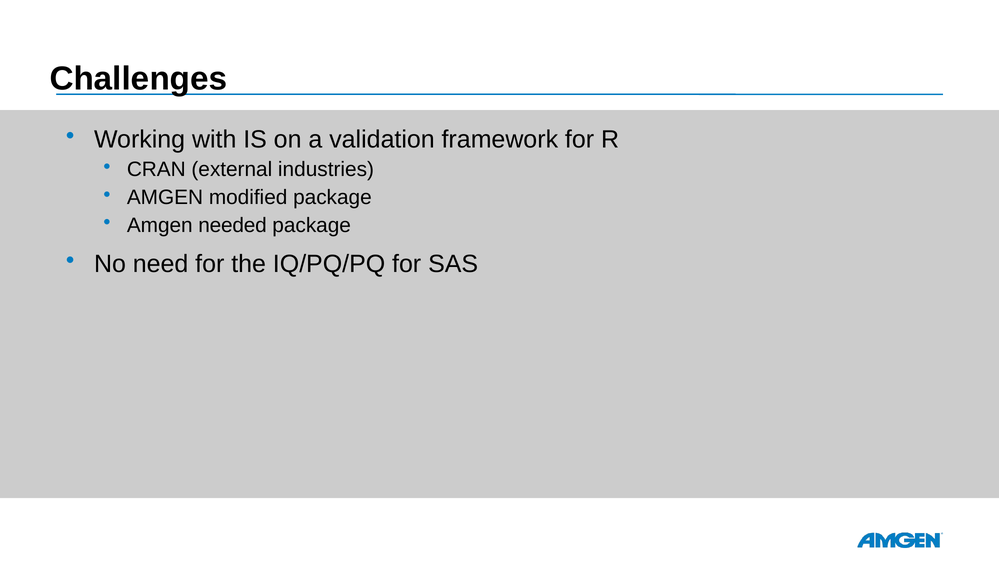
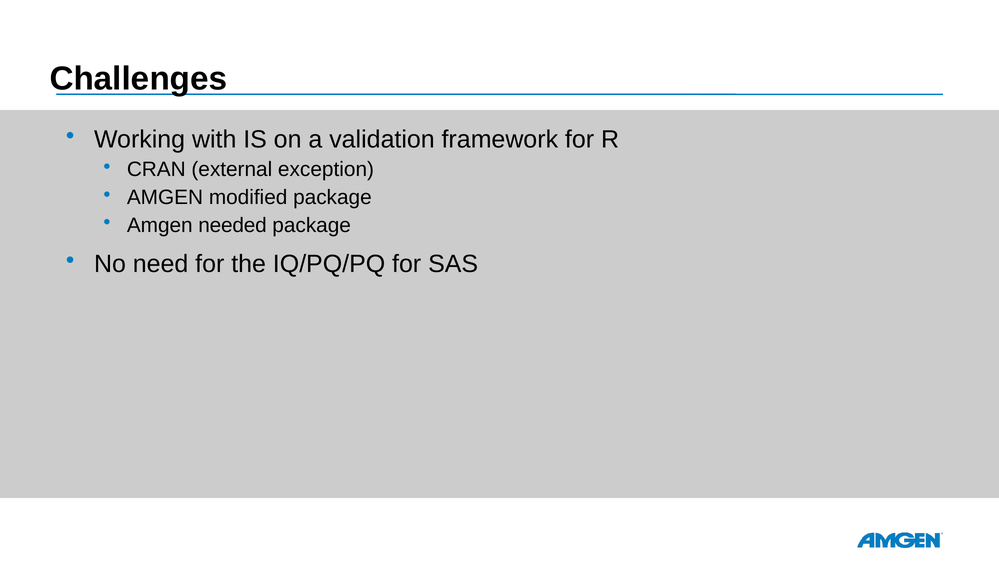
industries: industries -> exception
